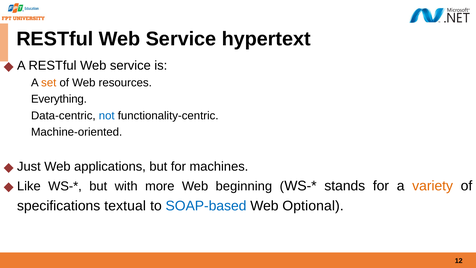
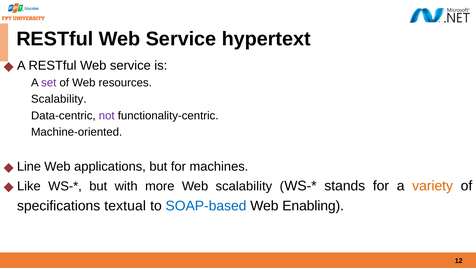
set colour: orange -> purple
Everything at (59, 99): Everything -> Scalability
not colour: blue -> purple
Just: Just -> Line
Web beginning: beginning -> scalability
Optional: Optional -> Enabling
